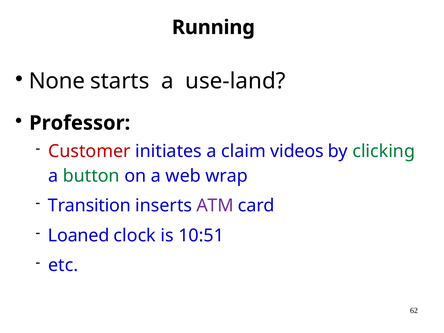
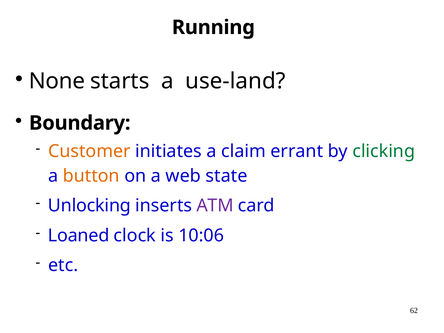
Professor: Professor -> Boundary
Customer colour: red -> orange
videos: videos -> errant
button colour: green -> orange
wrap: wrap -> state
Transition: Transition -> Unlocking
10:51: 10:51 -> 10:06
